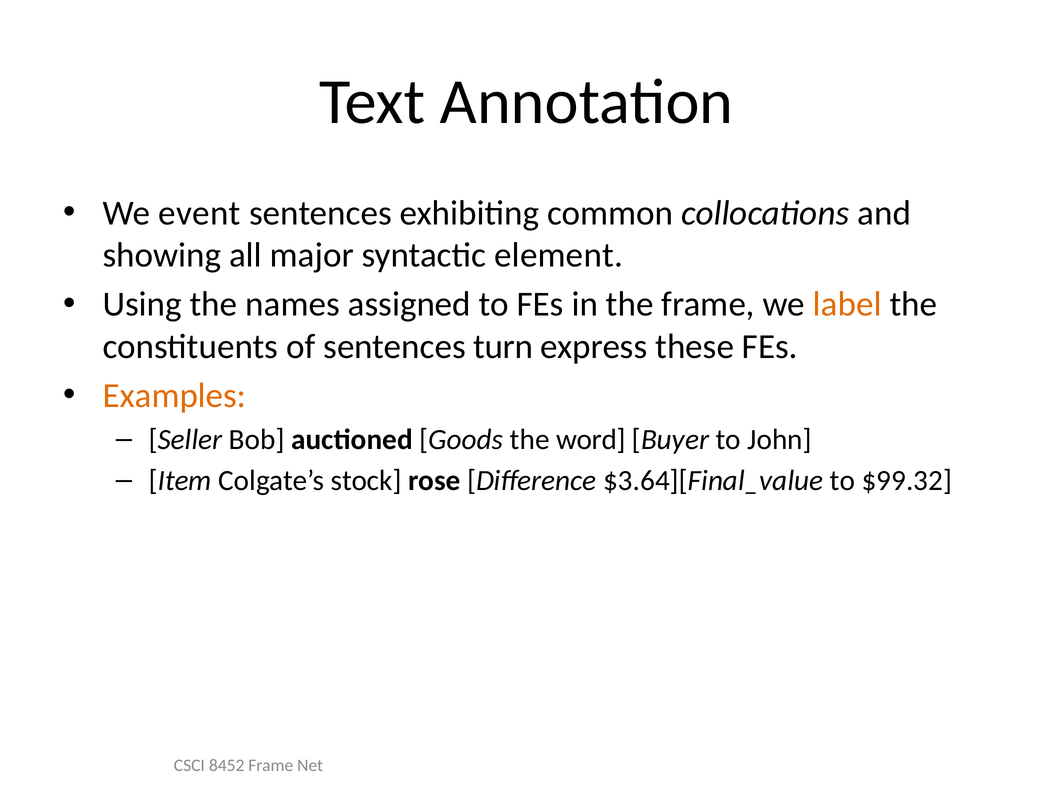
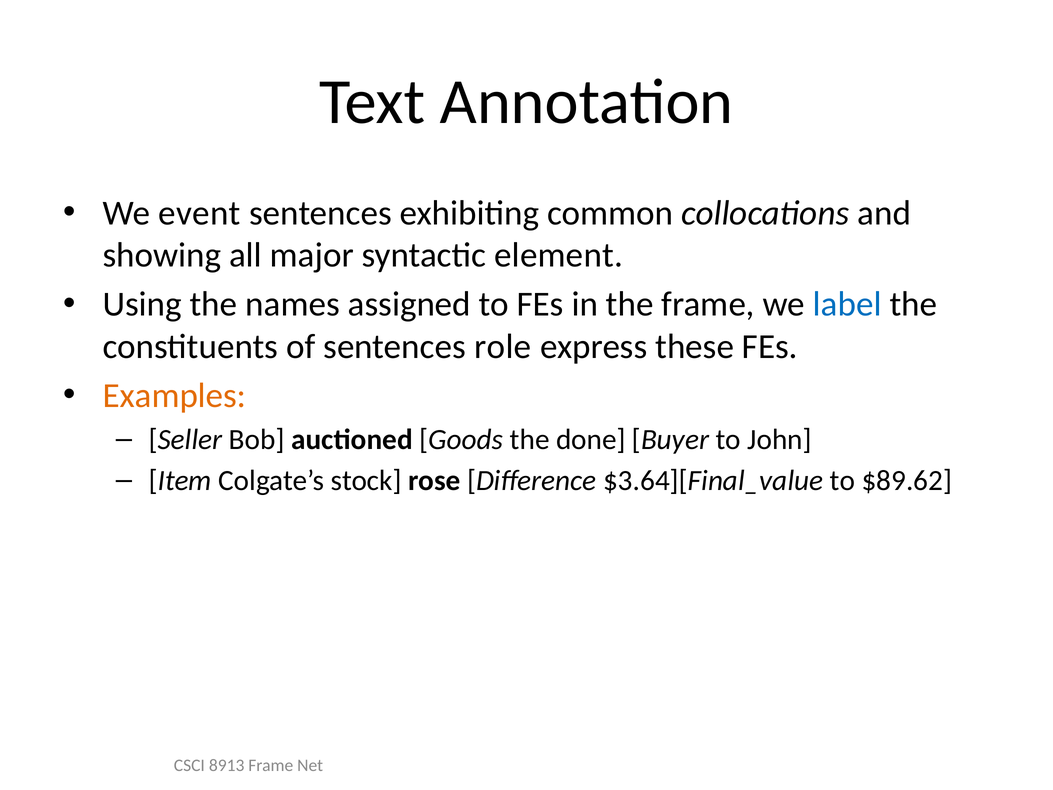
label colour: orange -> blue
turn: turn -> role
word: word -> done
$99.32: $99.32 -> $89.62
8452: 8452 -> 8913
